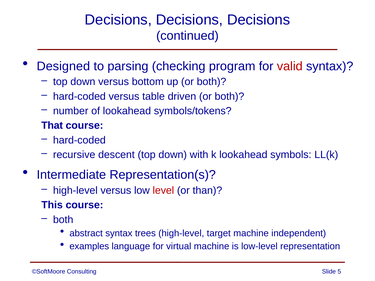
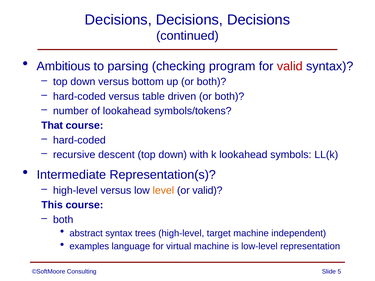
Designed: Designed -> Ambitious
level colour: red -> orange
or than: than -> valid
